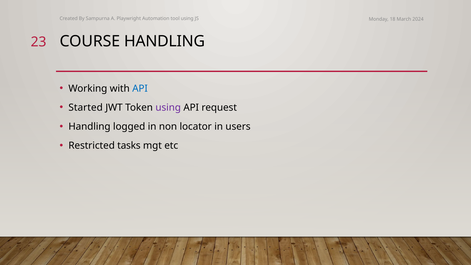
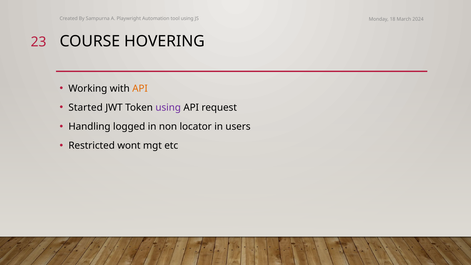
COURSE HANDLING: HANDLING -> HOVERING
API at (140, 89) colour: blue -> orange
tasks: tasks -> wont
